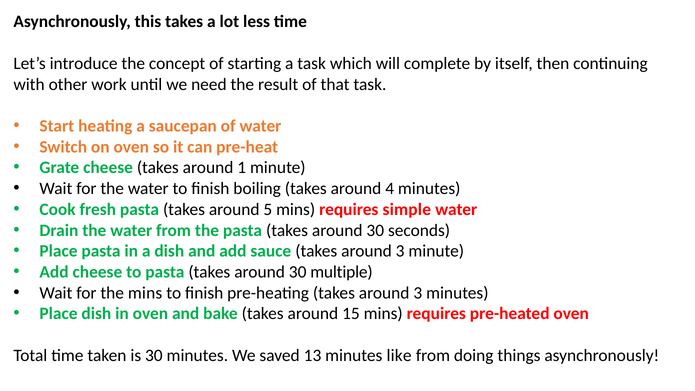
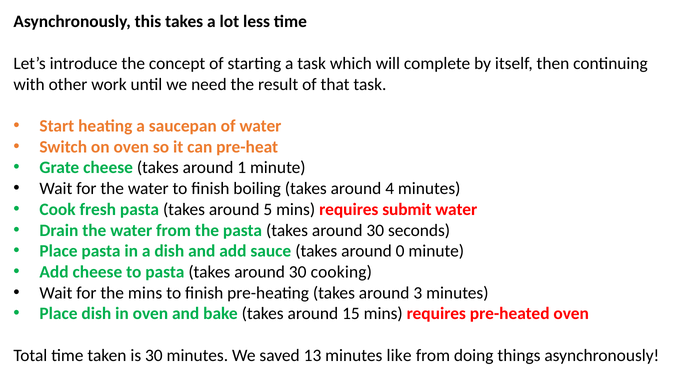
simple: simple -> submit
sauce takes around 3: 3 -> 0
multiple: multiple -> cooking
